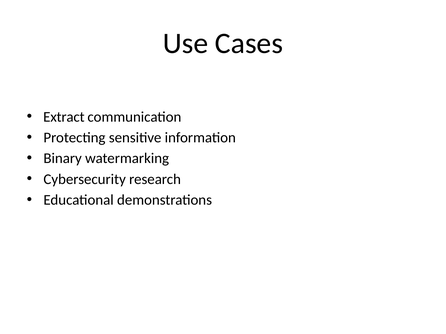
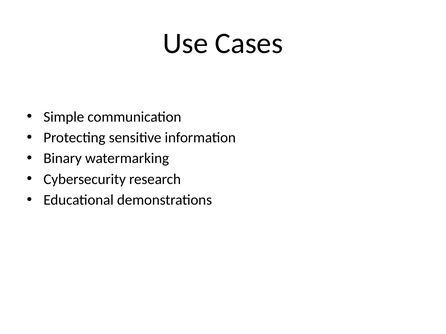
Extract: Extract -> Simple
